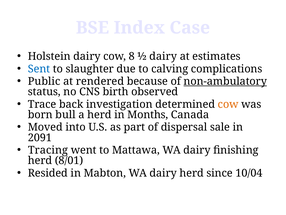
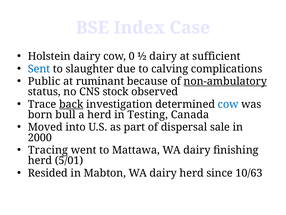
8: 8 -> 0
estimates: estimates -> sufficient
rendered: rendered -> ruminant
birth: birth -> stock
back underline: none -> present
cow at (228, 104) colour: orange -> blue
Months: Months -> Testing
2091: 2091 -> 2000
8/01: 8/01 -> 5/01
10/04: 10/04 -> 10/63
